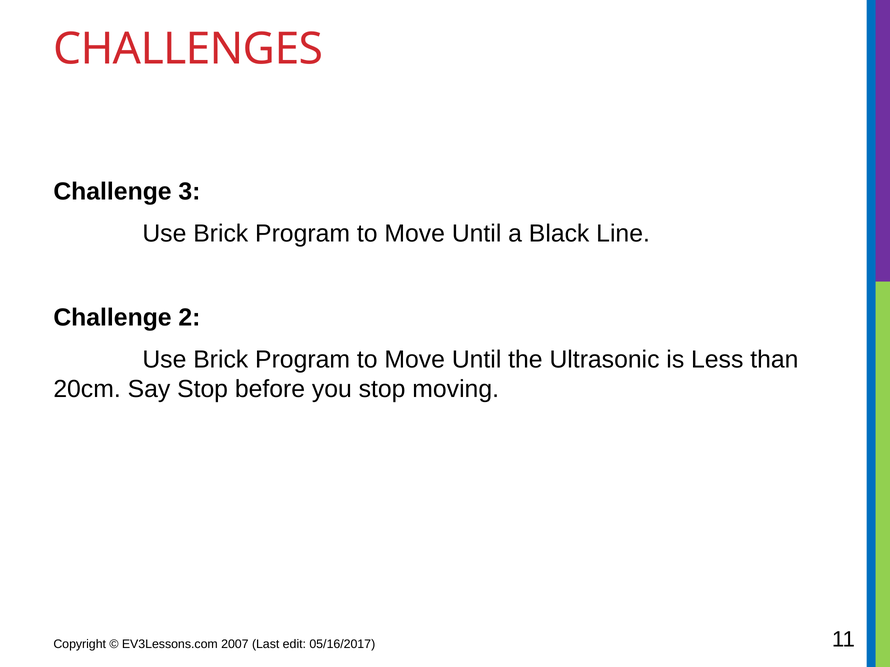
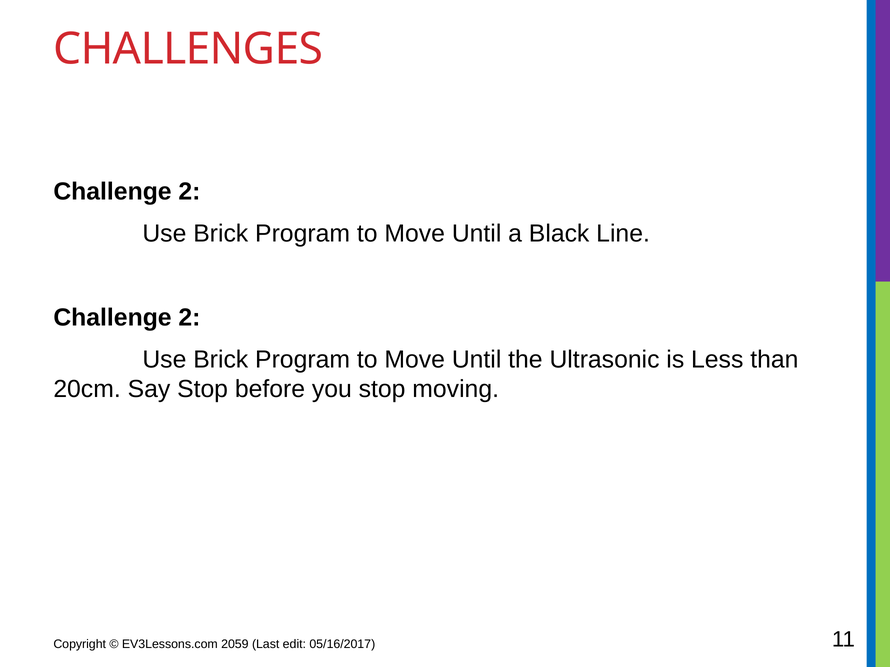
3 at (189, 192): 3 -> 2
2007: 2007 -> 2059
